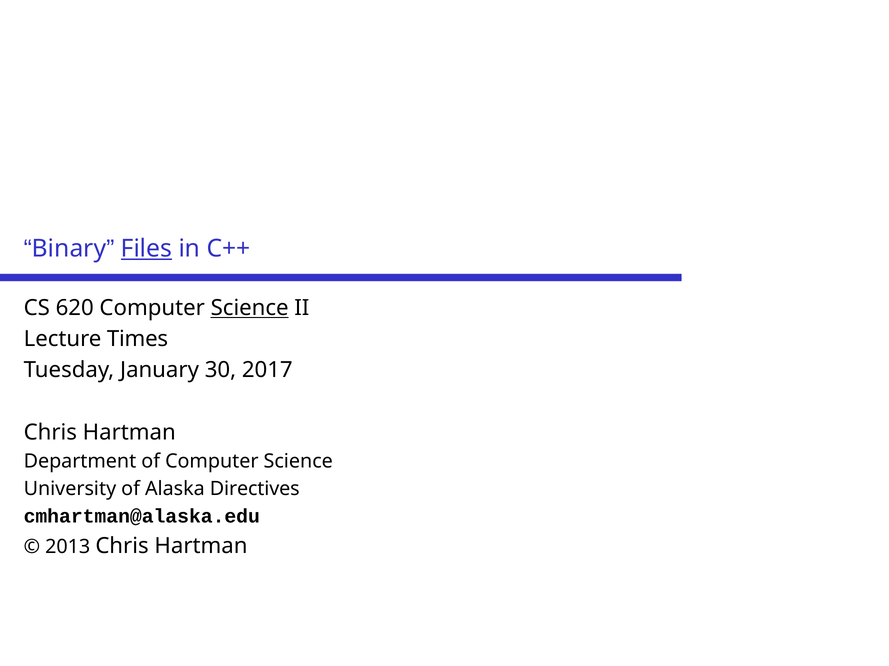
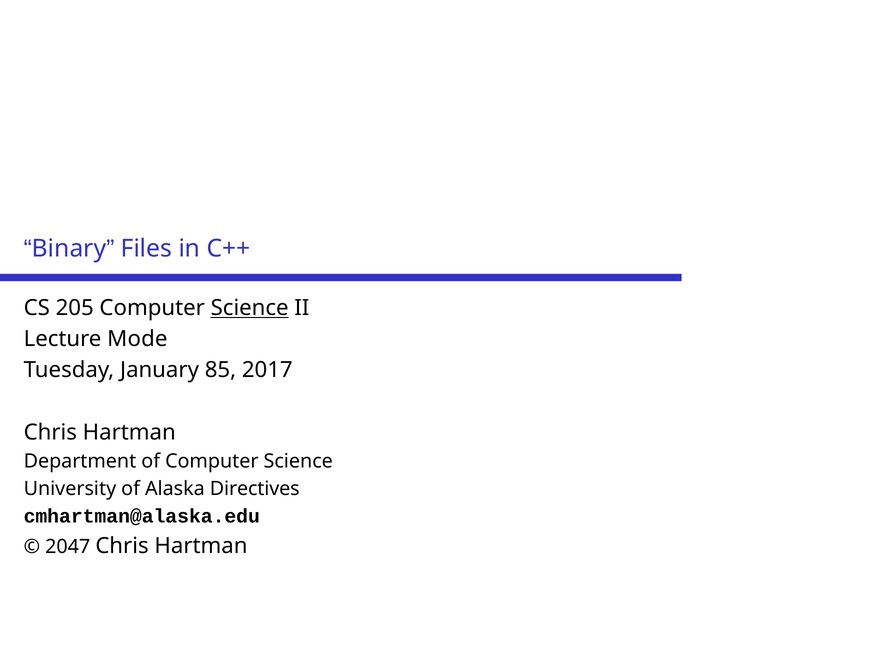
Files underline: present -> none
620: 620 -> 205
Times: Times -> Mode
30: 30 -> 85
2013: 2013 -> 2047
